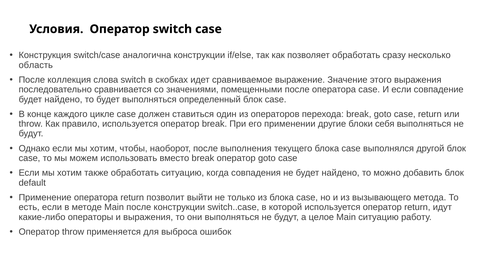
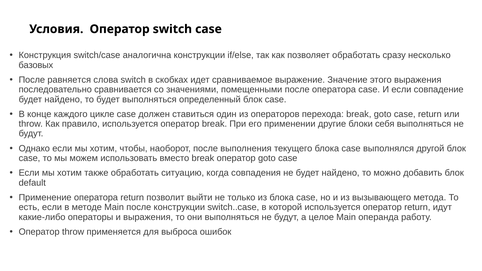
область: область -> базовых
коллекция: коллекция -> равняется
Main ситуацию: ситуацию -> операнда
